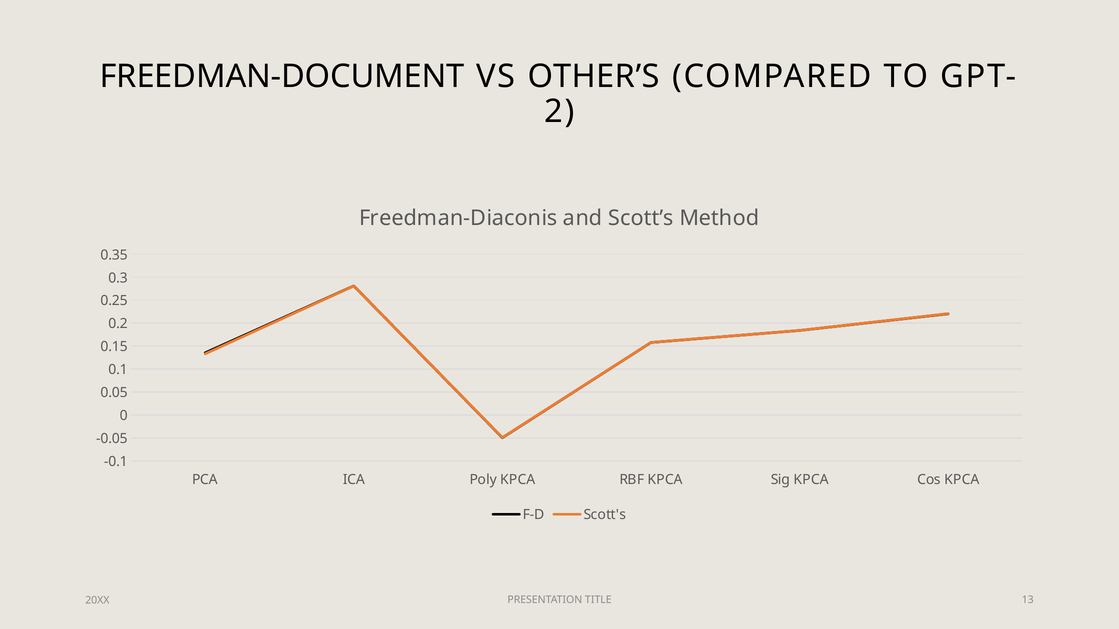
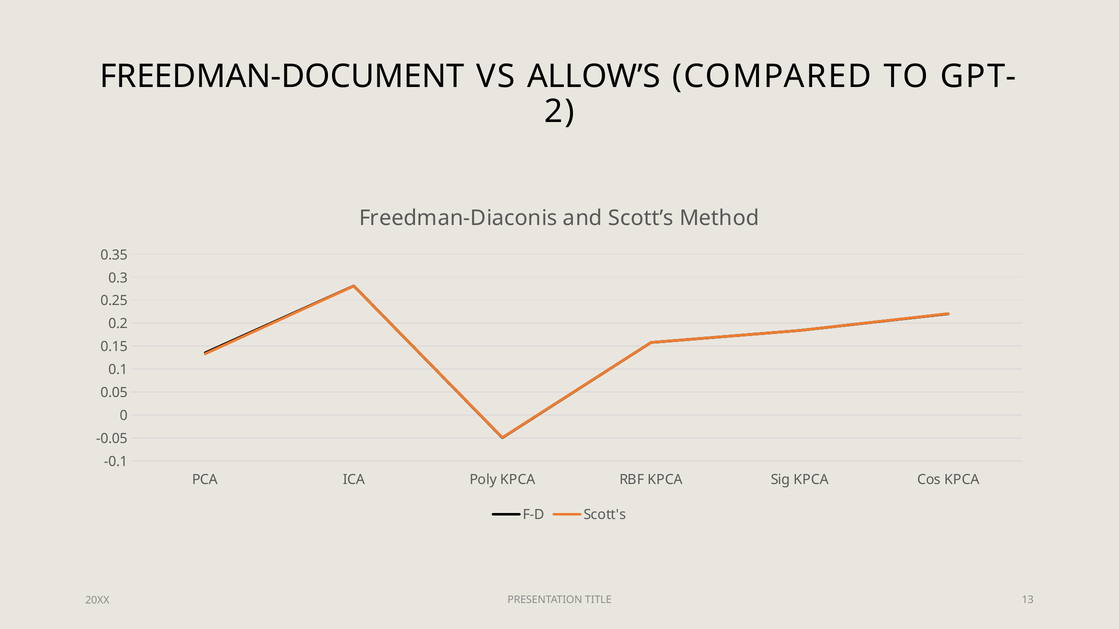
OTHER’S: OTHER’S -> ALLOW’S
